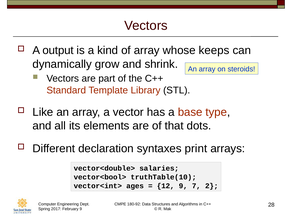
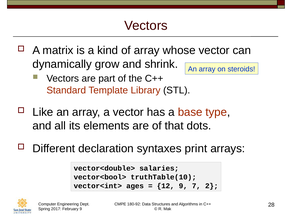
output: output -> matrix
whose keeps: keeps -> vector
